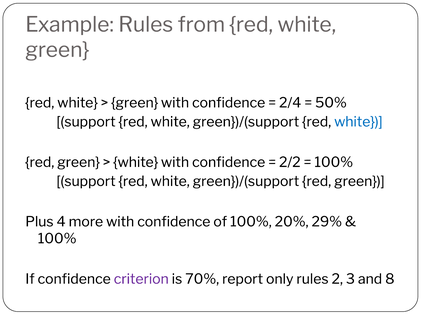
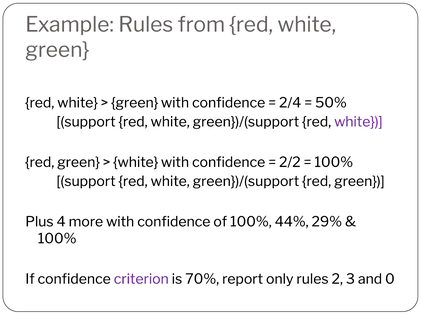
white at (358, 122) colour: blue -> purple
20%: 20% -> 44%
8: 8 -> 0
